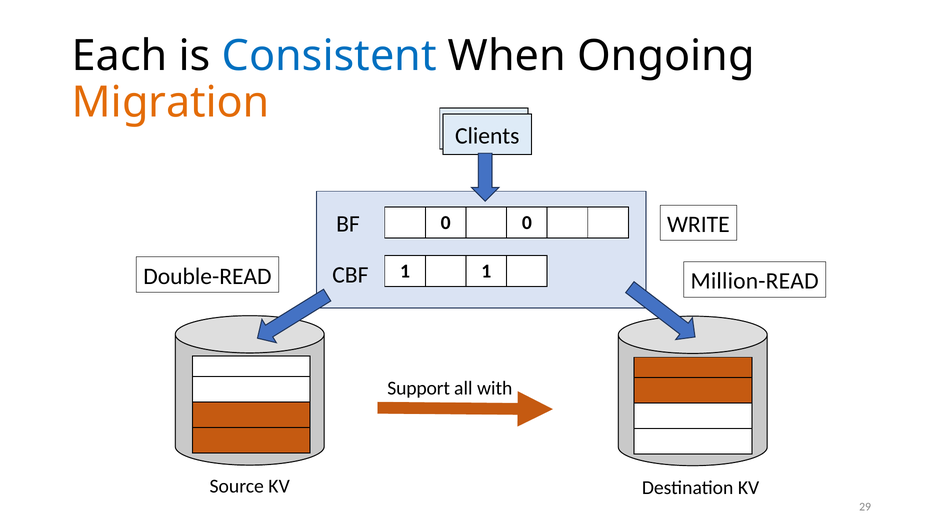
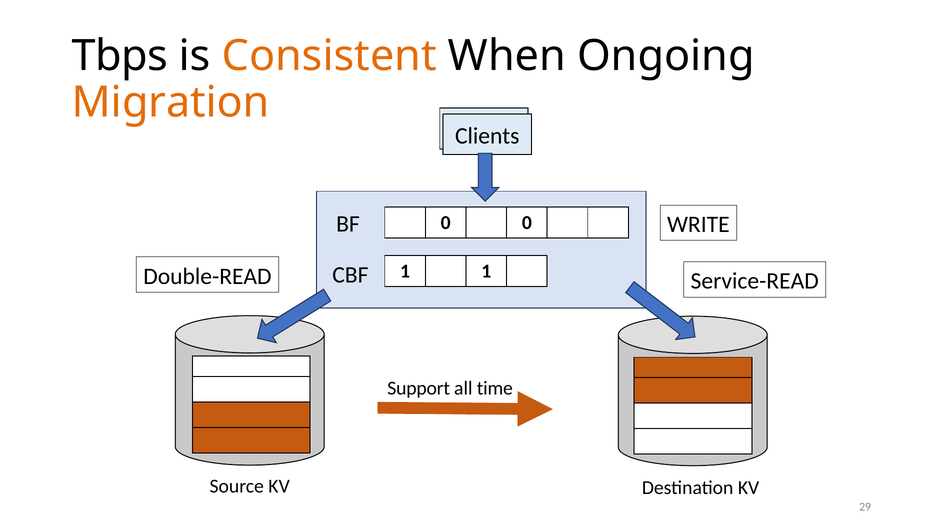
Each: Each -> Tbps
Consistent colour: blue -> orange
Million-READ: Million-READ -> Service-READ
with: with -> time
